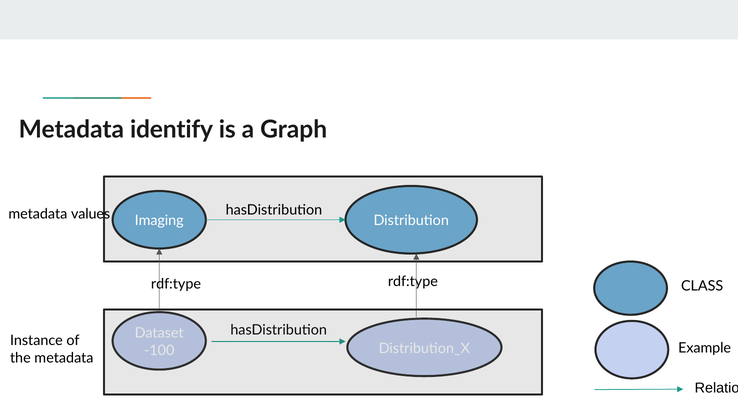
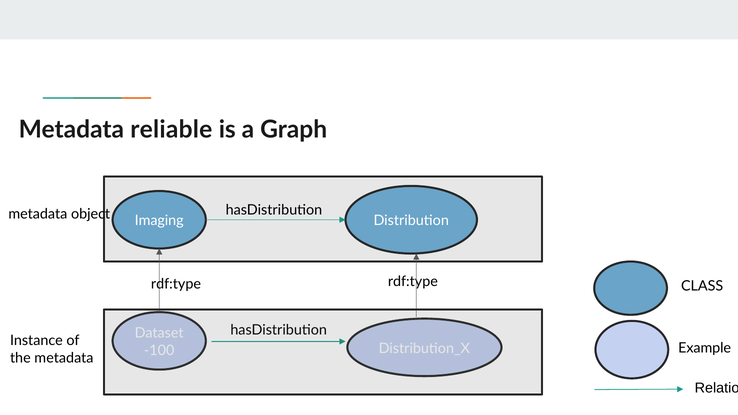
identify: identify -> reliable
values: values -> object
